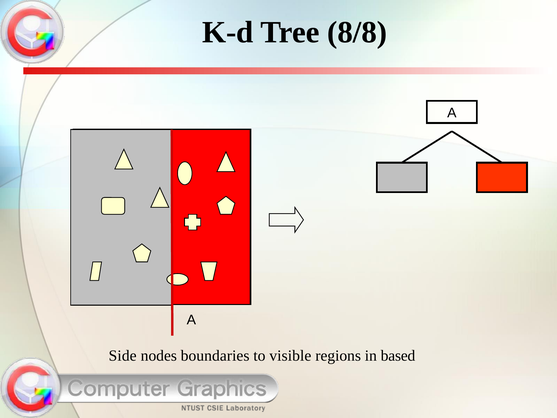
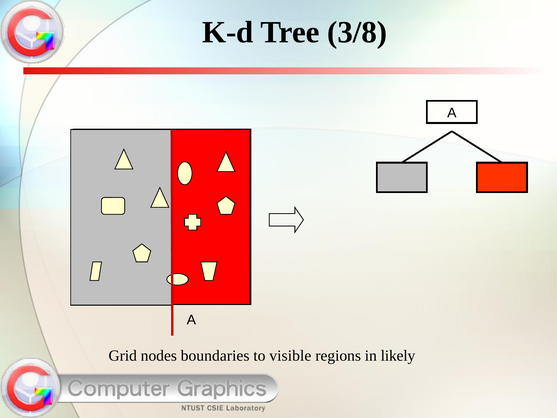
8/8: 8/8 -> 3/8
Side: Side -> Grid
based: based -> likely
